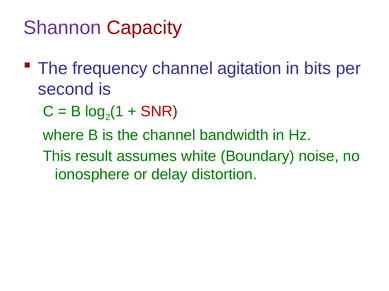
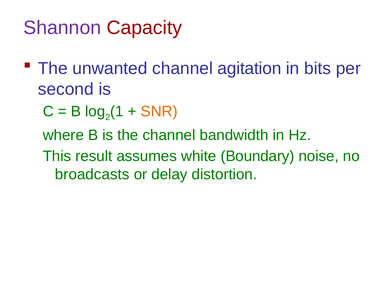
frequency: frequency -> unwanted
SNR colour: red -> orange
ionosphere: ionosphere -> broadcasts
